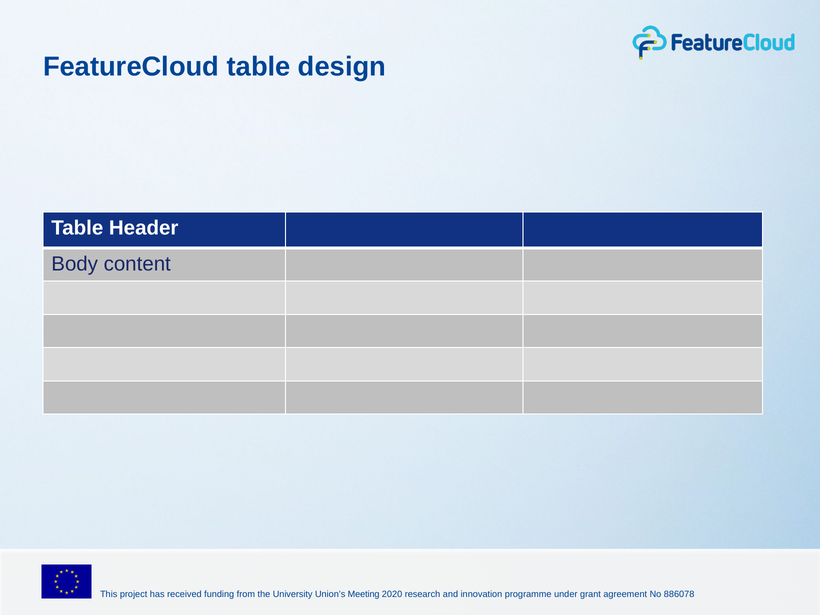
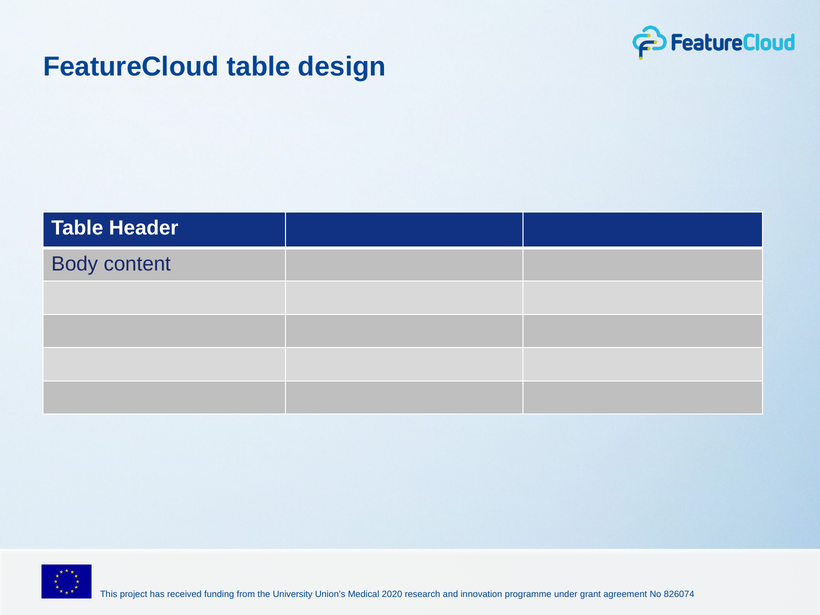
Meeting: Meeting -> Medical
886078: 886078 -> 826074
